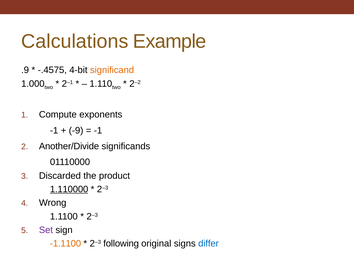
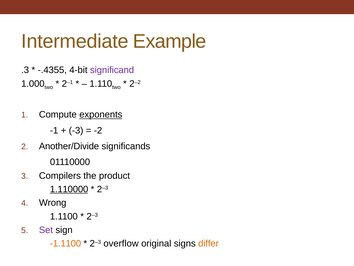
Calculations: Calculations -> Intermediate
.9: .9 -> .3
-.4575: -.4575 -> -.4355
significand colour: orange -> purple
exponents underline: none -> present
-9: -9 -> -3
-1 at (98, 130): -1 -> -2
Discarded: Discarded -> Compilers
following: following -> overflow
differ colour: blue -> orange
